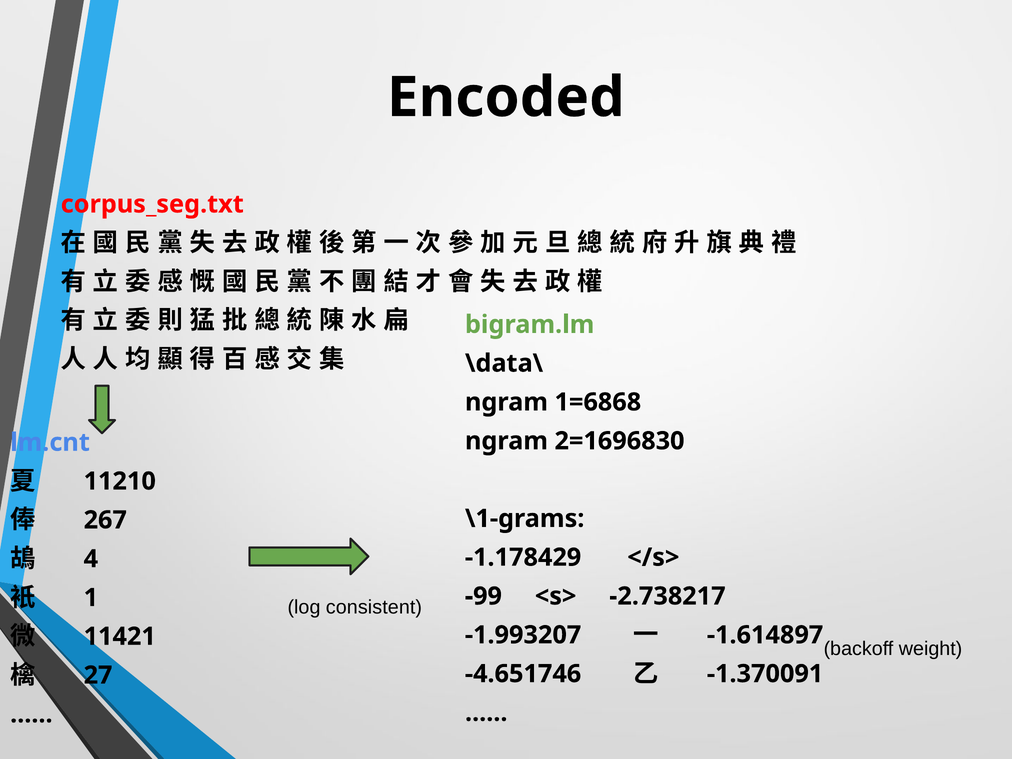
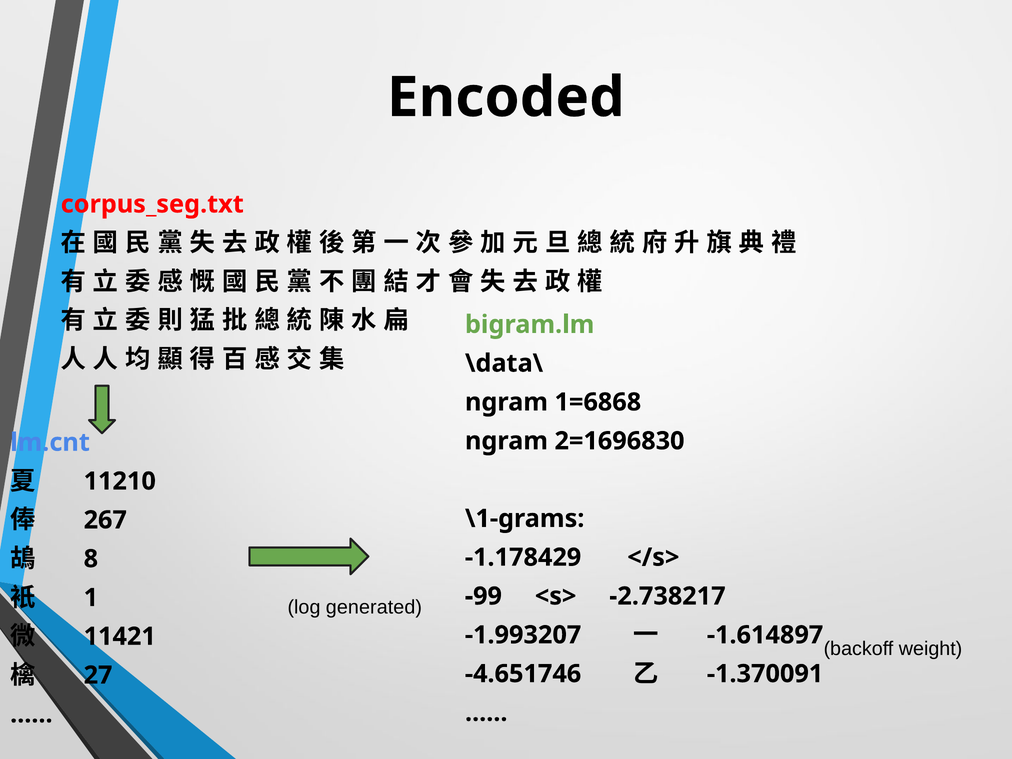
4: 4 -> 8
consistent: consistent -> generated
